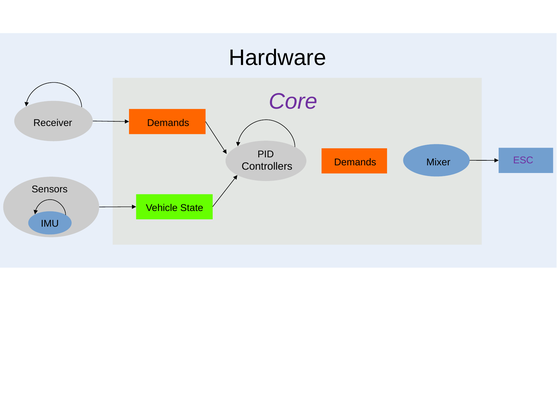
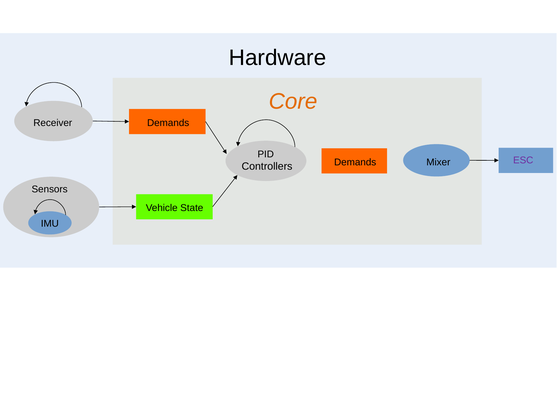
Core colour: purple -> orange
